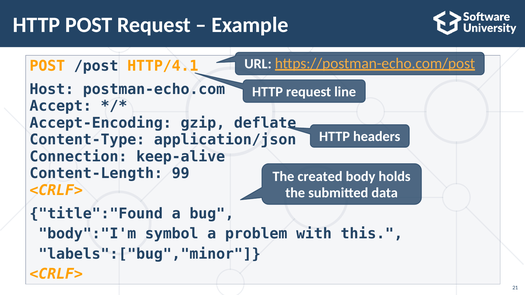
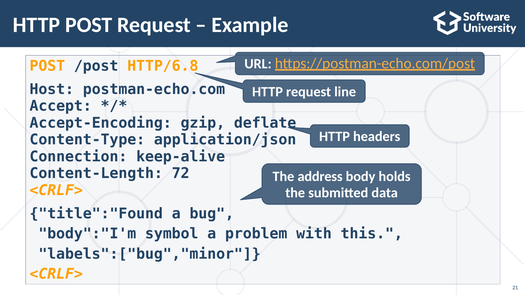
HTTP/4.1: HTTP/4.1 -> HTTP/6.8
99: 99 -> 72
created: created -> address
